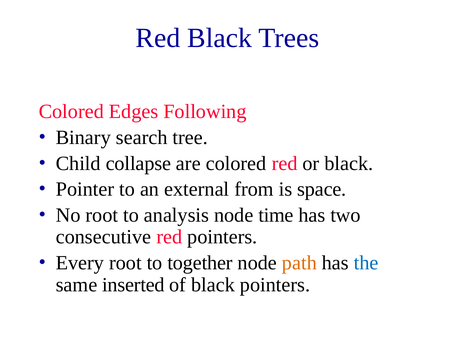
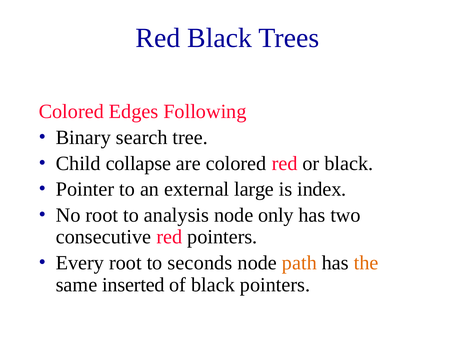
from: from -> large
space: space -> index
time: time -> only
together: together -> seconds
the colour: blue -> orange
